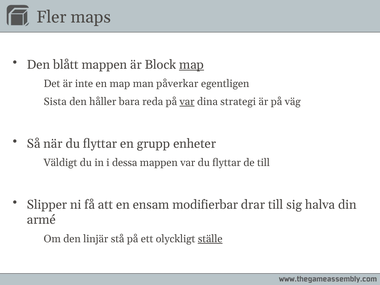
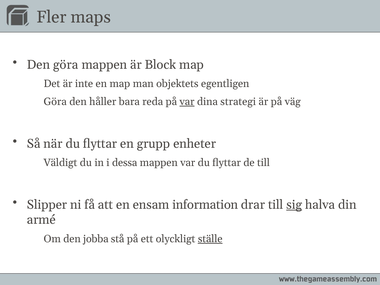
Den blått: blått -> göra
map at (191, 65) underline: present -> none
påverkar: påverkar -> objektets
Sista at (55, 102): Sista -> Göra
modifierbar: modifierbar -> information
sig underline: none -> present
linjär: linjär -> jobba
